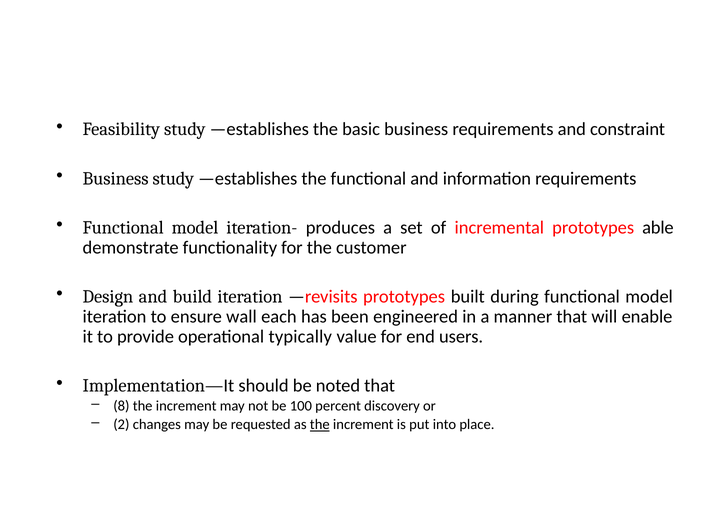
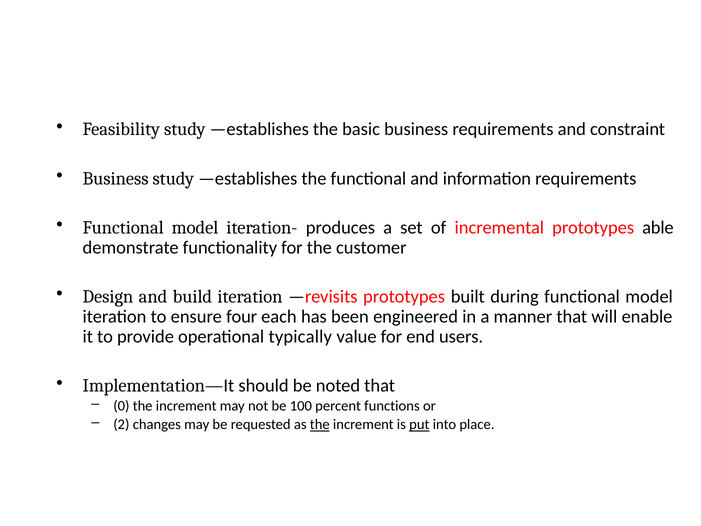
wall: wall -> four
8: 8 -> 0
discovery: discovery -> functions
put underline: none -> present
